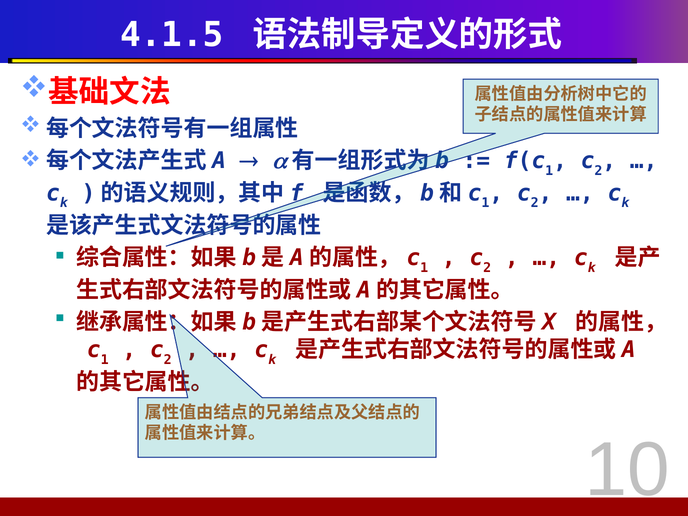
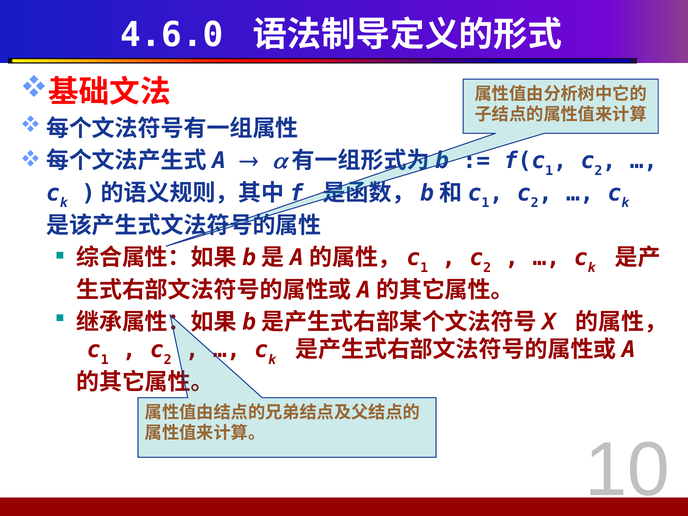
4.1.5: 4.1.5 -> 4.6.0
